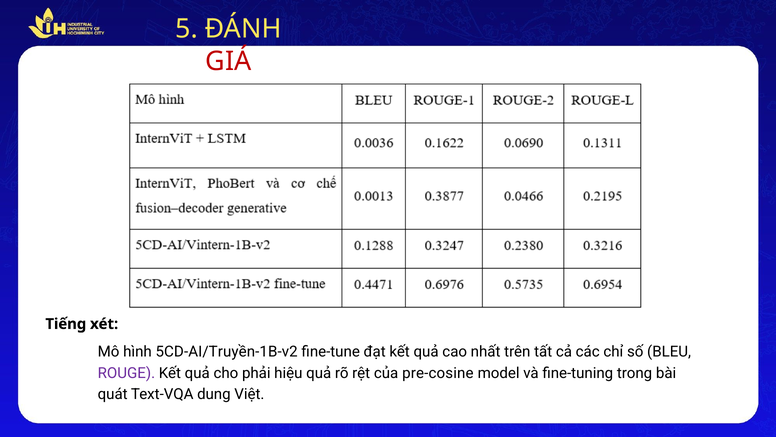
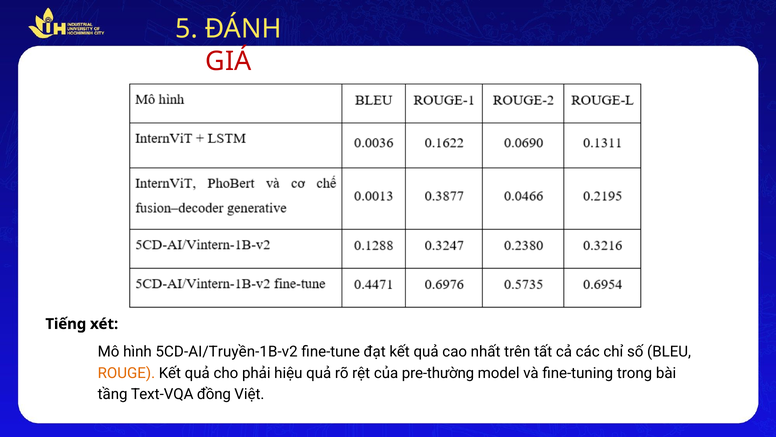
ROUGE colour: purple -> orange
pre-cosine: pre-cosine -> pre-thường
quát: quát -> tầng
dung: dung -> đồng
